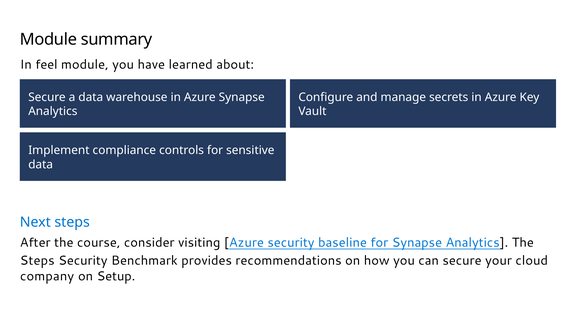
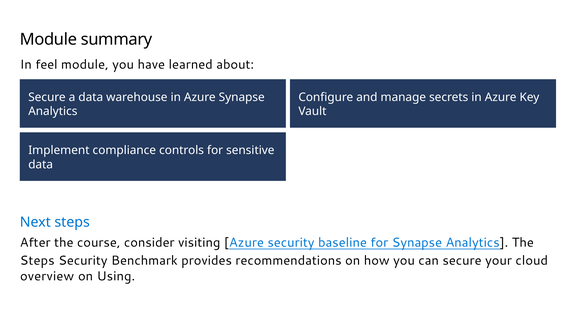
company: company -> overview
Setup: Setup -> Using
